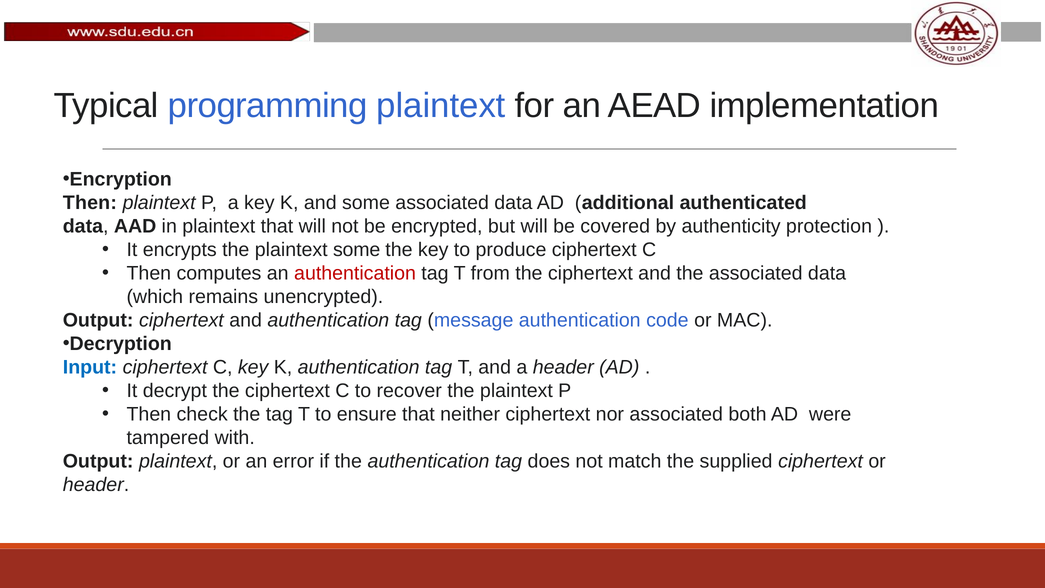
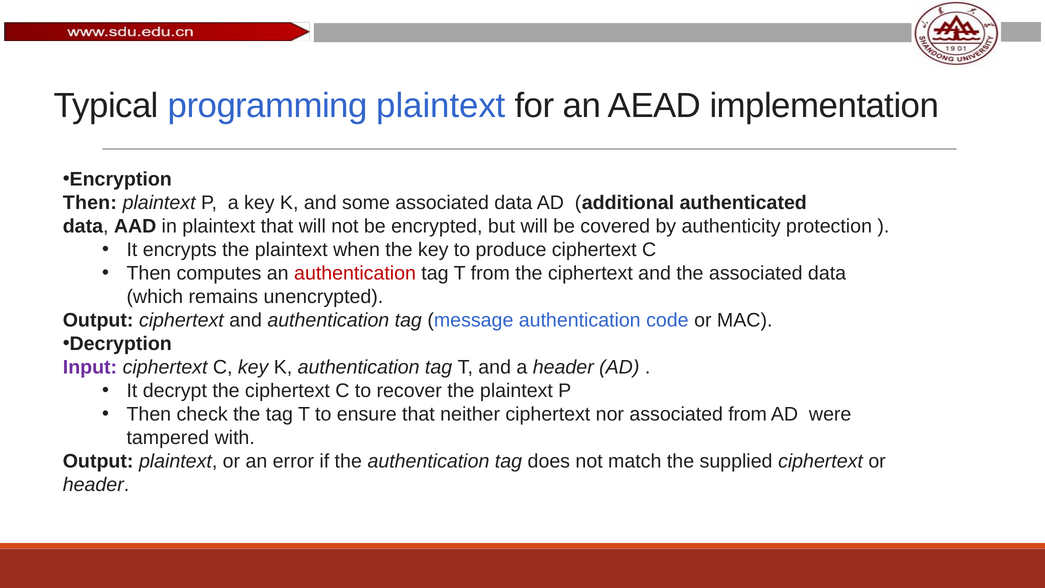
plaintext some: some -> when
Input colour: blue -> purple
associated both: both -> from
